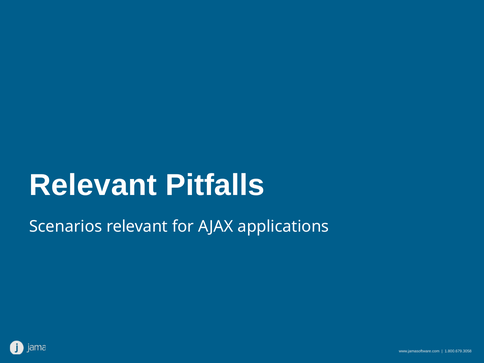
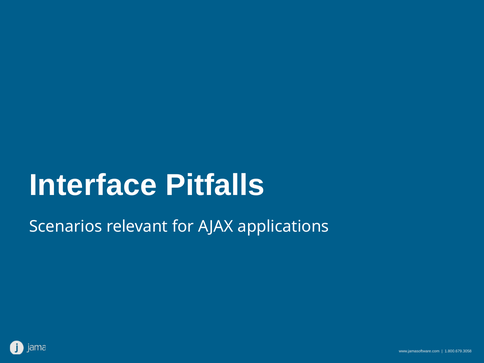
Relevant at (93, 185): Relevant -> Interface
